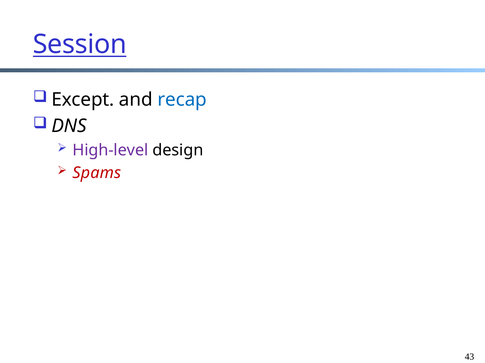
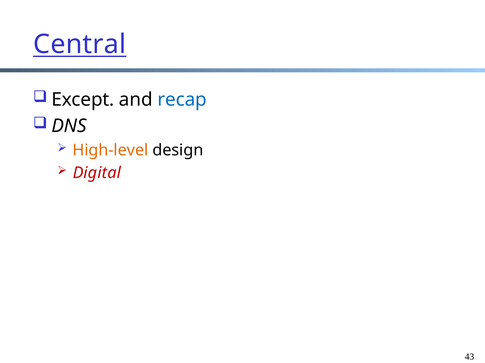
Session: Session -> Central
High-level colour: purple -> orange
Spams: Spams -> Digital
